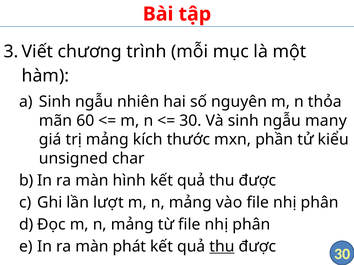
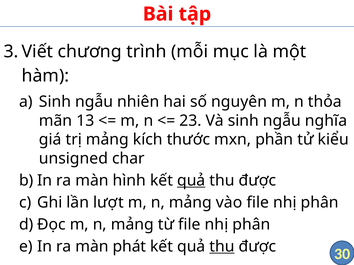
60: 60 -> 13
30 at (191, 121): 30 -> 23
many: many -> nghĩa
quả at (191, 181) underline: none -> present
